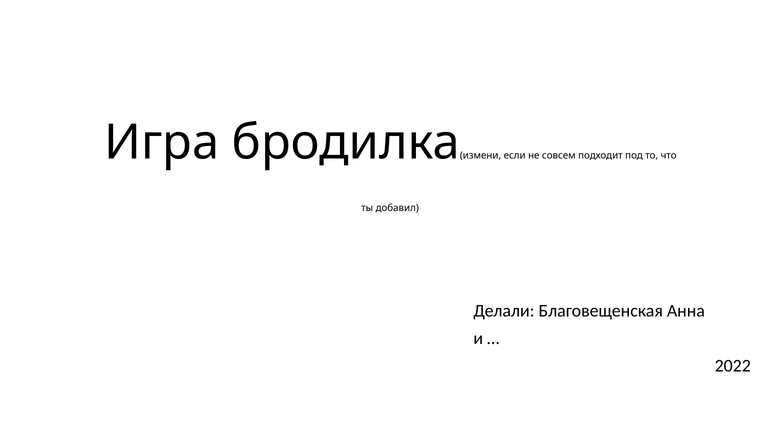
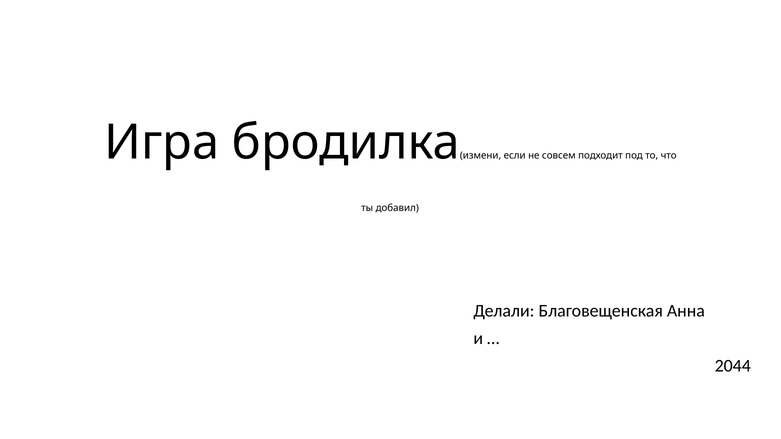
2022: 2022 -> 2044
